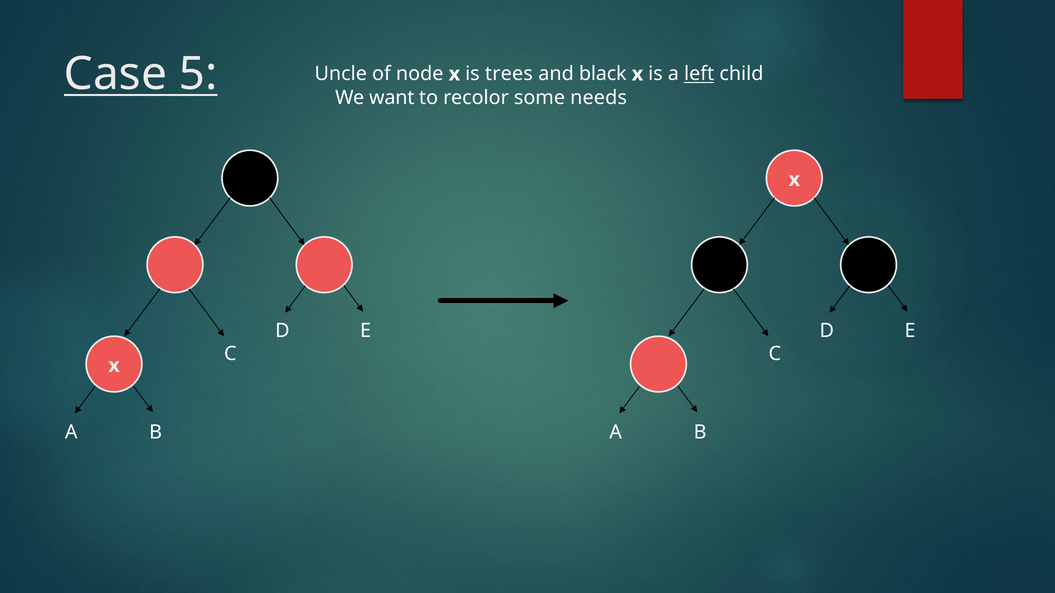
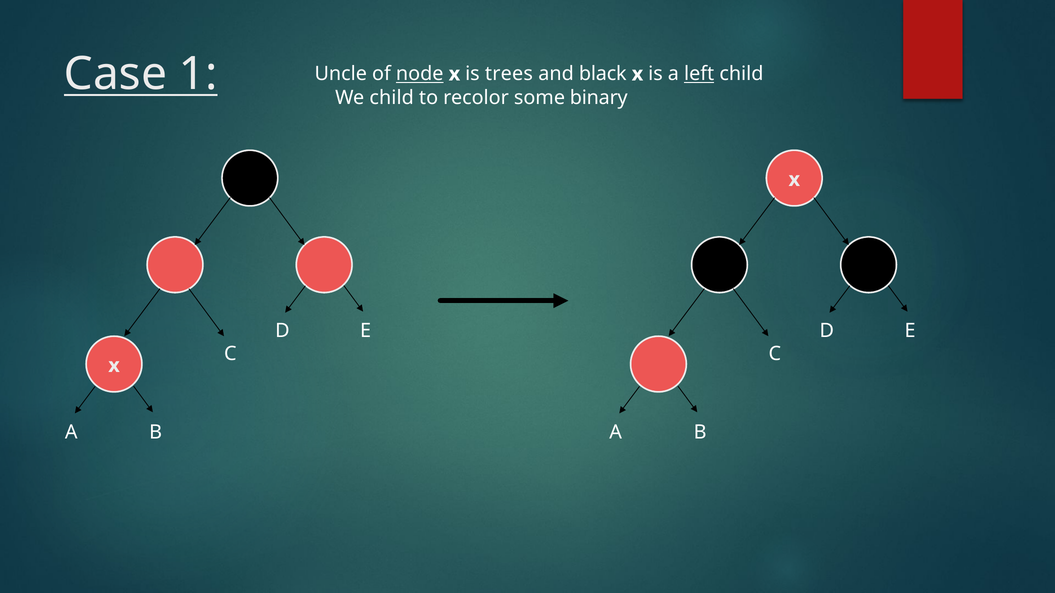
5: 5 -> 1
node underline: none -> present
We want: want -> child
needs: needs -> binary
